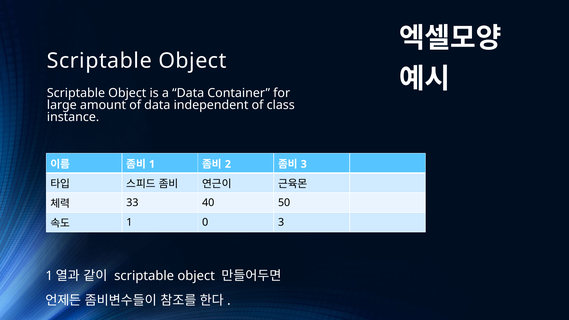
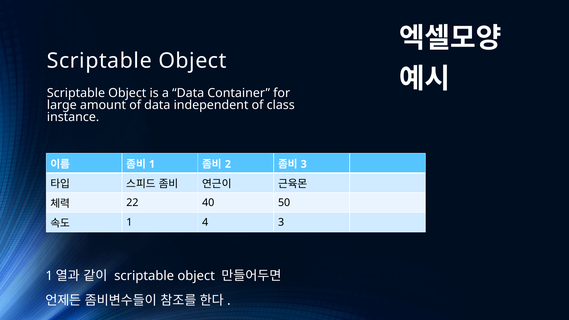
33: 33 -> 22
0: 0 -> 4
